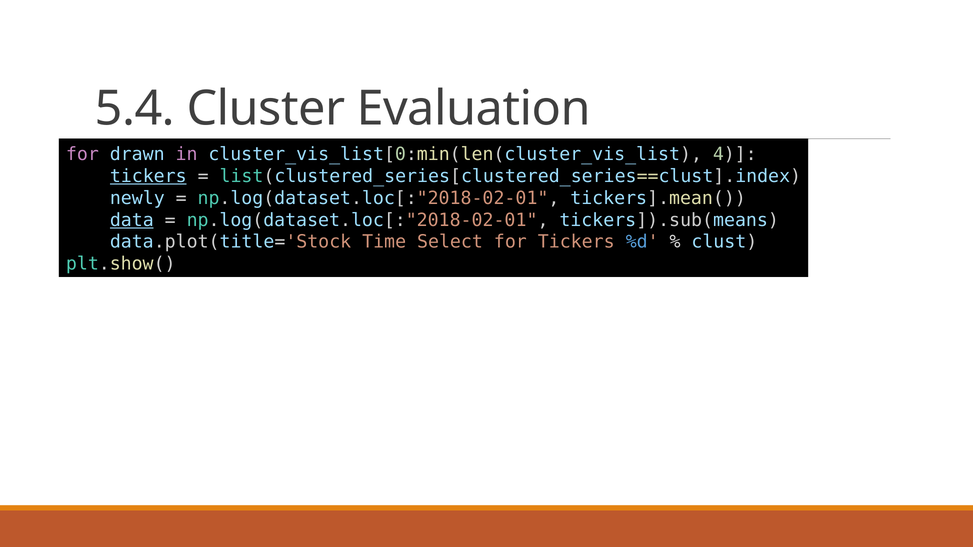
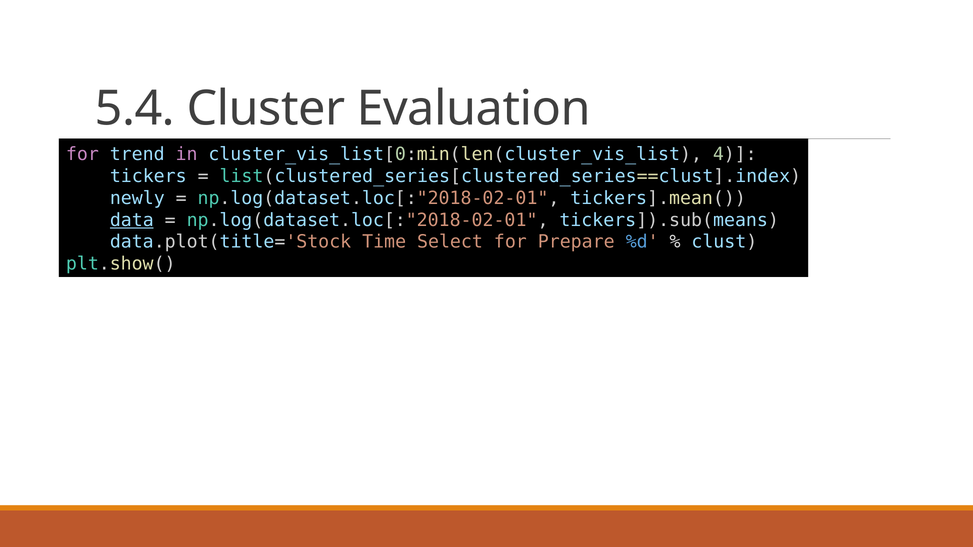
drawn: drawn -> trend
tickers at (148, 176) underline: present -> none
for Tickers: Tickers -> Prepare
